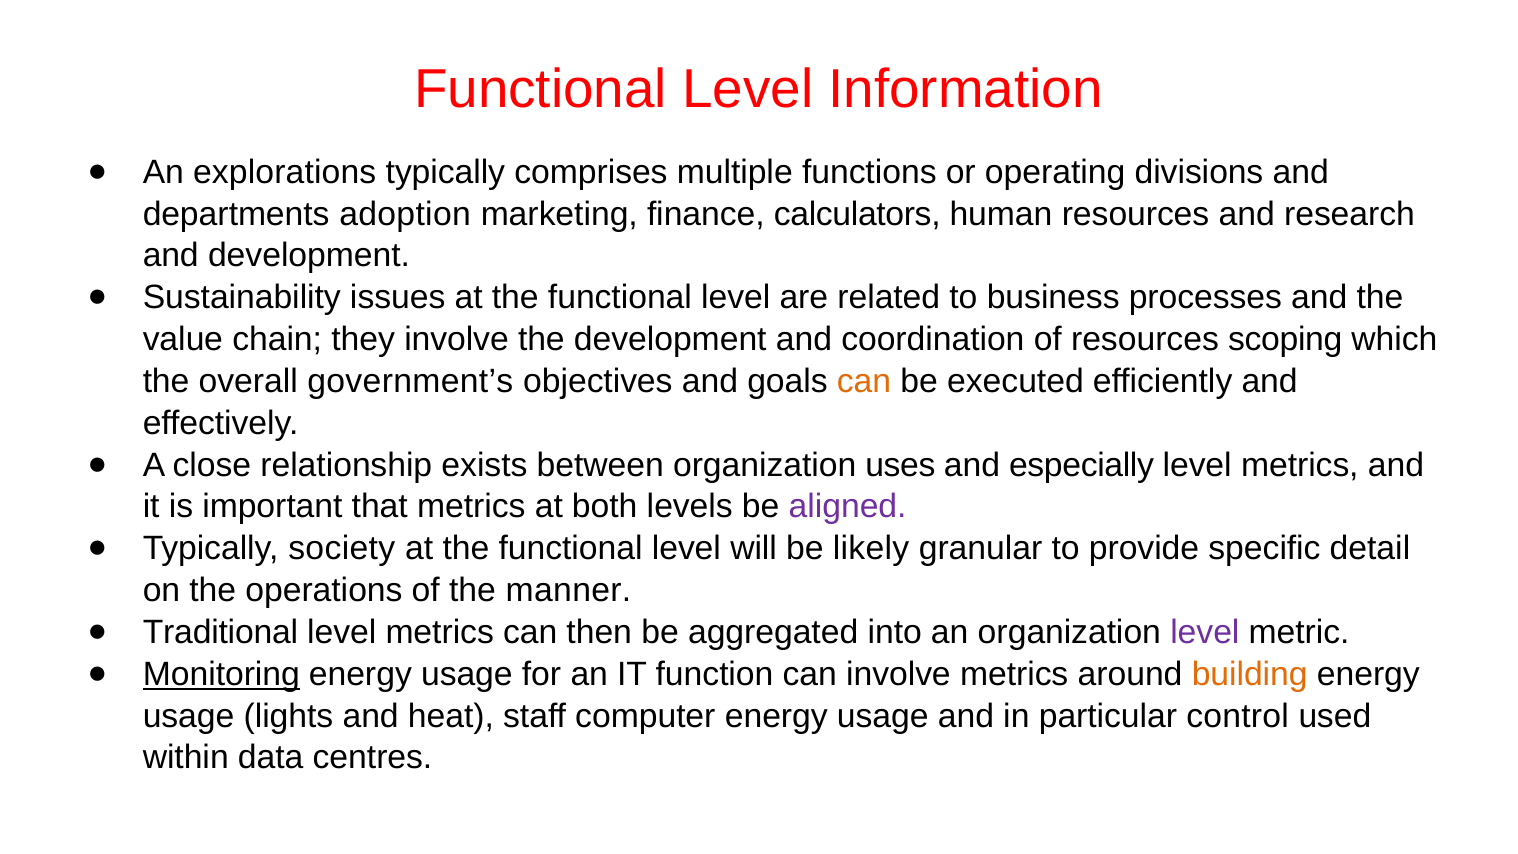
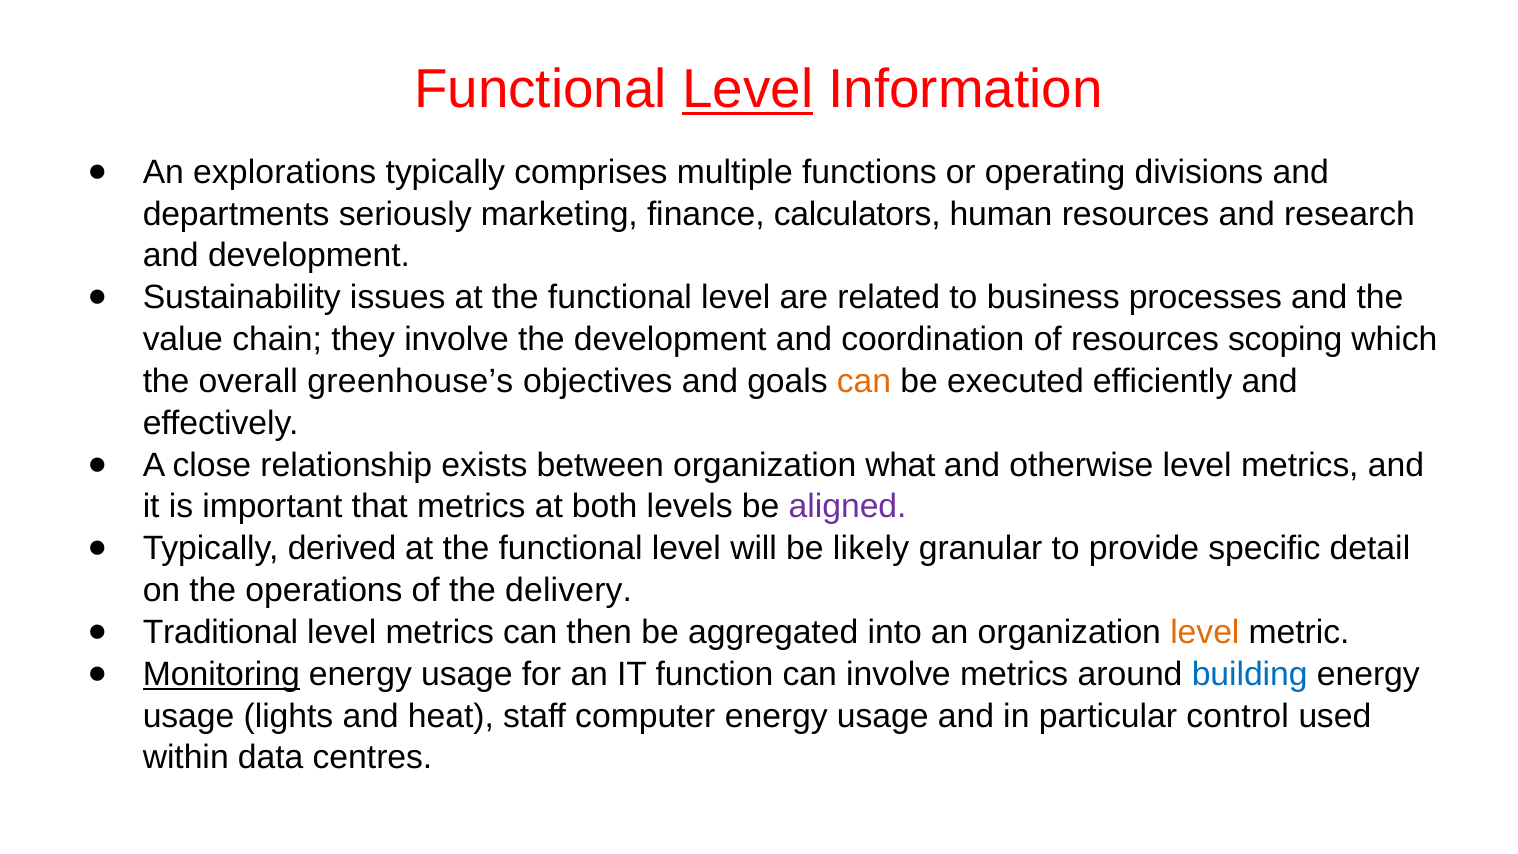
Level at (748, 90) underline: none -> present
adoption: adoption -> seriously
government’s: government’s -> greenhouse’s
uses: uses -> what
especially: especially -> otherwise
society: society -> derived
manner: manner -> delivery
level at (1205, 632) colour: purple -> orange
building colour: orange -> blue
